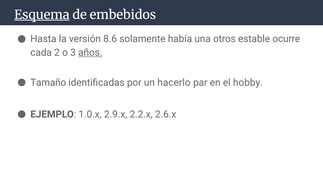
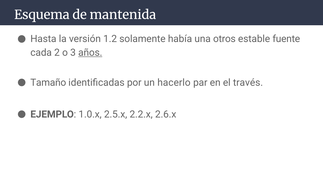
Esquema underline: present -> none
embebidos: embebidos -> mantenida
8.6: 8.6 -> 1.2
ocurre: ocurre -> fuente
hobby: hobby -> través
2.9.x: 2.9.x -> 2.5.x
